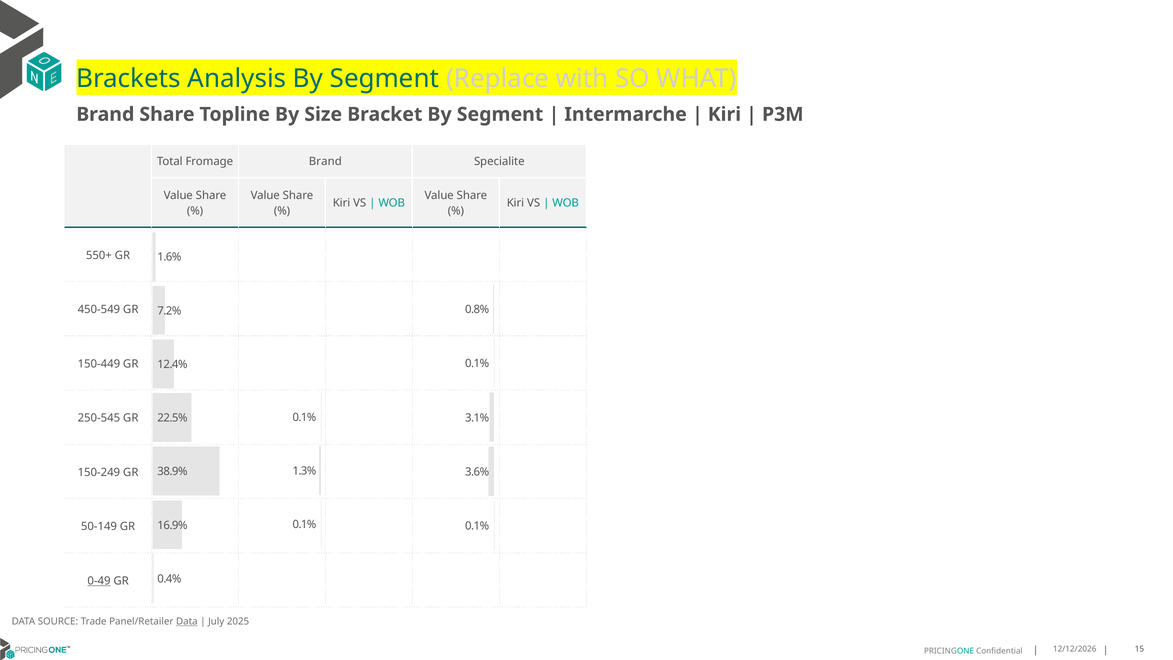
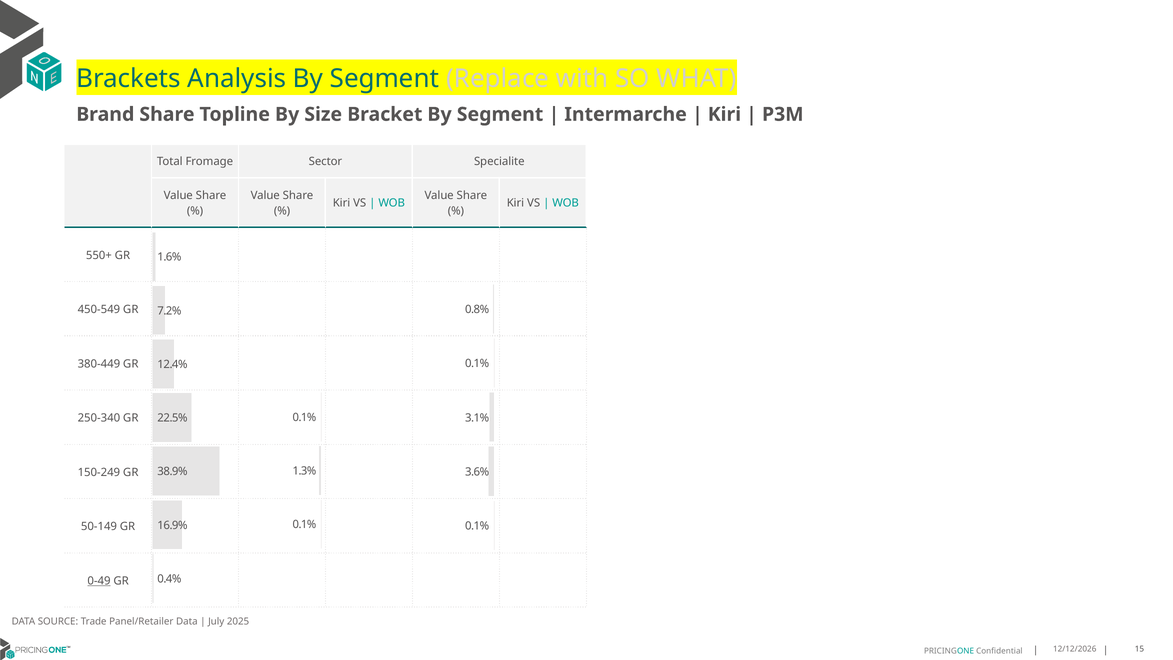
Fromage Brand: Brand -> Sector
150-449: 150-449 -> 380-449
250-545: 250-545 -> 250-340
Data at (187, 621) underline: present -> none
